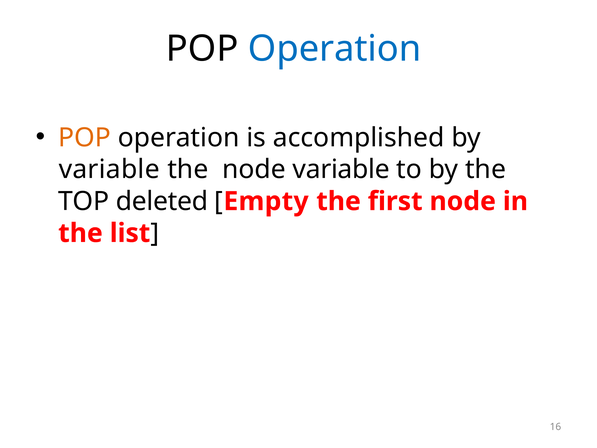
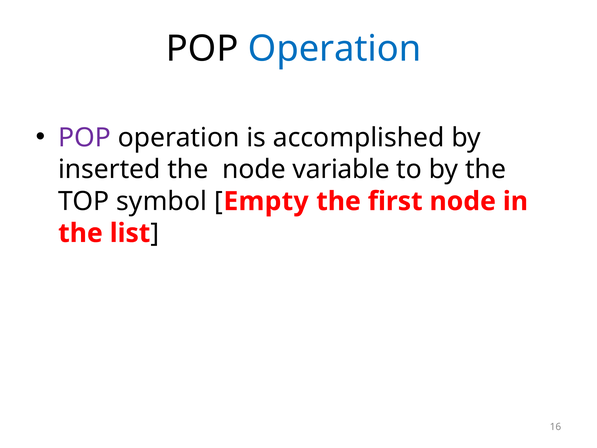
POP at (85, 138) colour: orange -> purple
variable at (109, 169): variable -> inserted
deleted: deleted -> symbol
